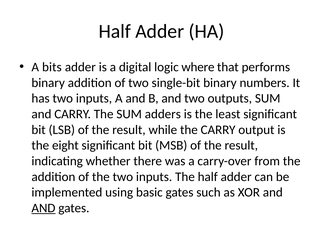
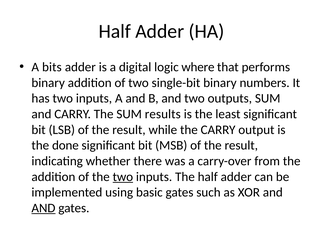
adders: adders -> results
eight: eight -> done
two at (123, 176) underline: none -> present
